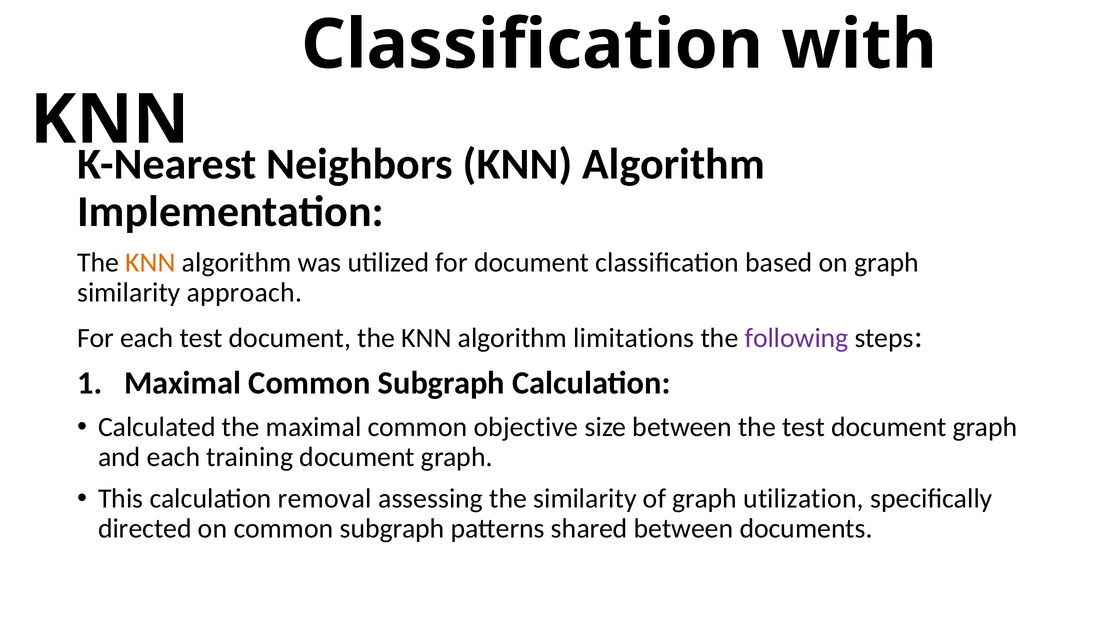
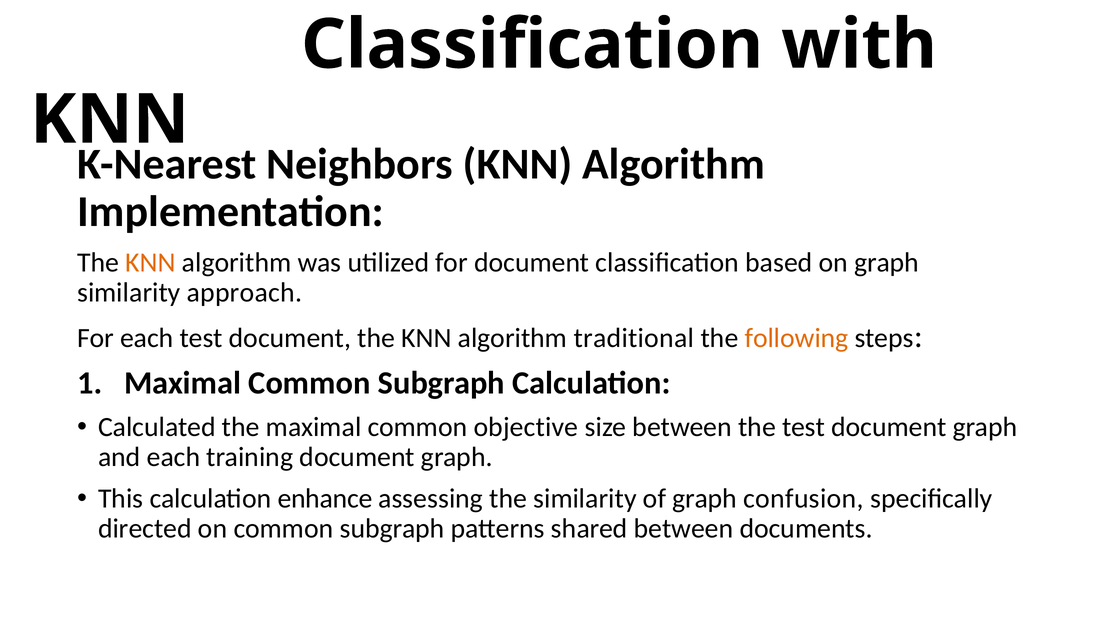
limitations: limitations -> traditional
following colour: purple -> orange
removal: removal -> enhance
utilization: utilization -> confusion
